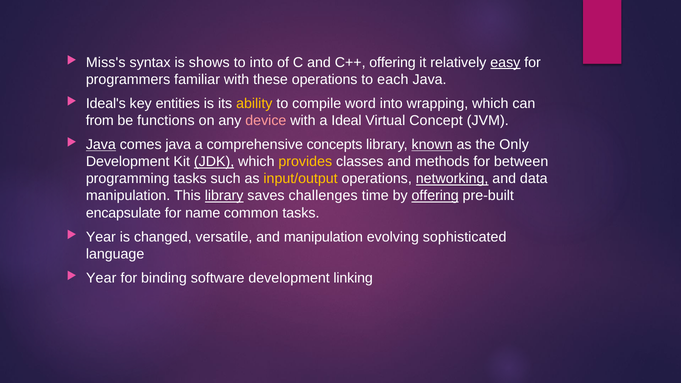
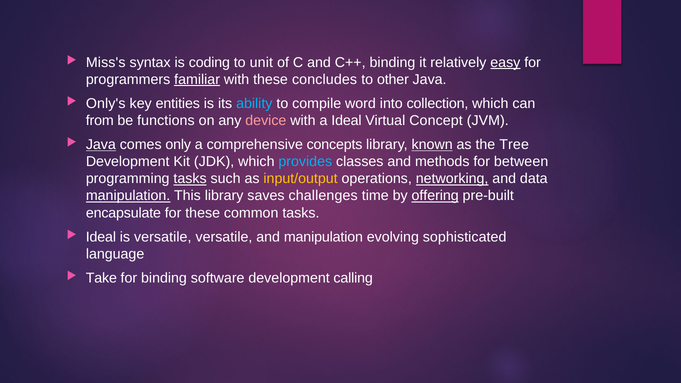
shows: shows -> coding
to into: into -> unit
C++ offering: offering -> binding
familiar underline: none -> present
these operations: operations -> concludes
each: each -> other
Ideal's: Ideal's -> Only's
ability colour: yellow -> light blue
wrapping: wrapping -> collection
comes java: java -> only
Only: Only -> Tree
JDK underline: present -> none
provides colour: yellow -> light blue
tasks at (190, 179) underline: none -> present
manipulation at (128, 196) underline: none -> present
library at (224, 196) underline: present -> none
for name: name -> these
Year at (101, 237): Year -> Ideal
is changed: changed -> versatile
Year at (101, 278): Year -> Take
linking: linking -> calling
